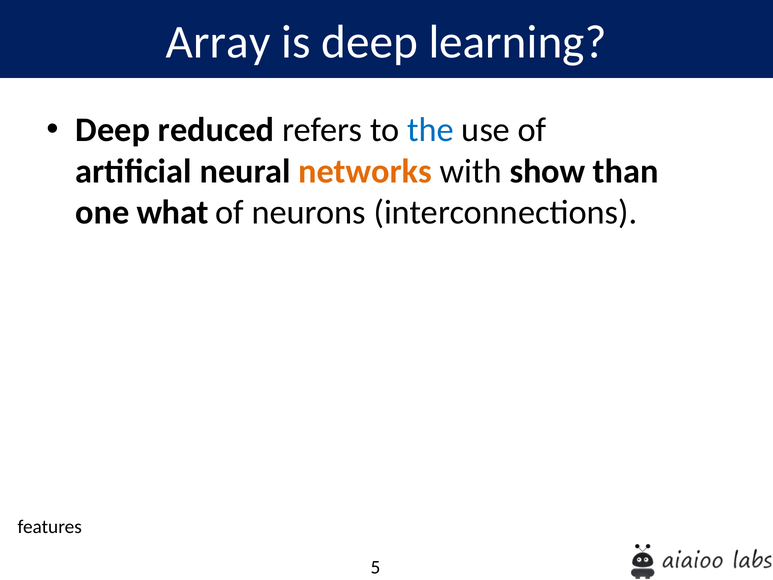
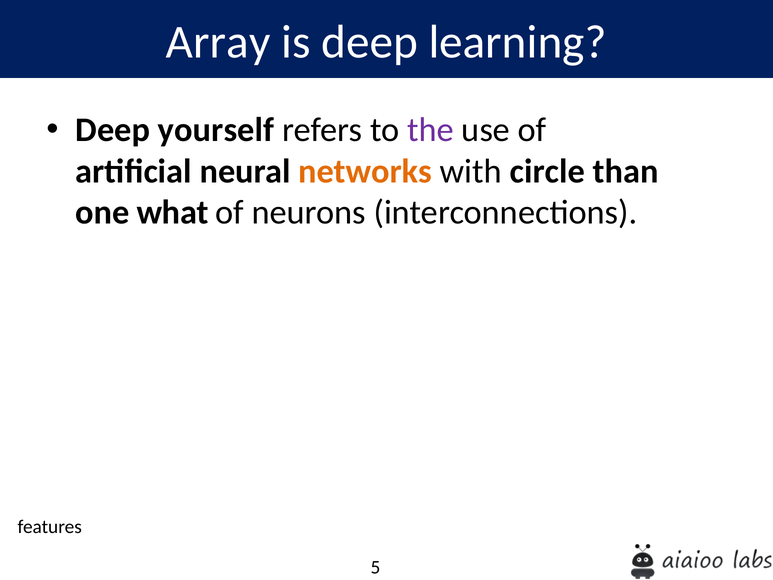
reduced: reduced -> yourself
the colour: blue -> purple
show: show -> circle
